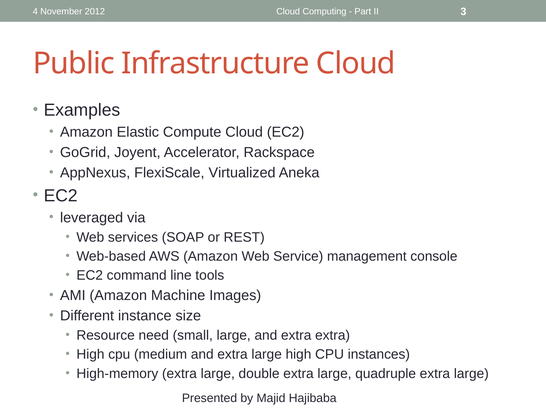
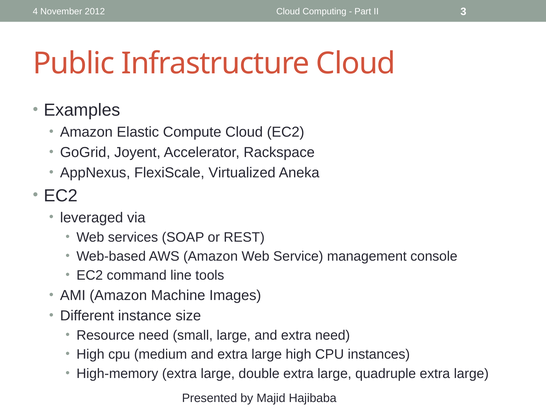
extra extra: extra -> need
